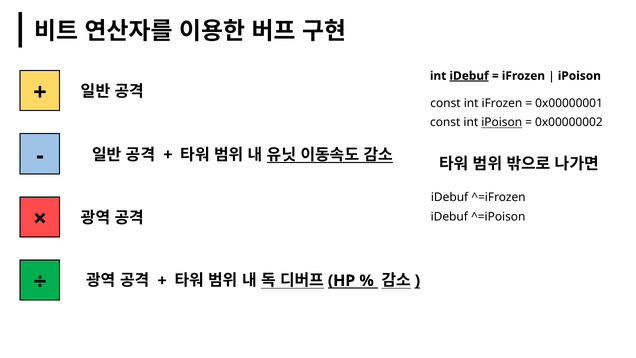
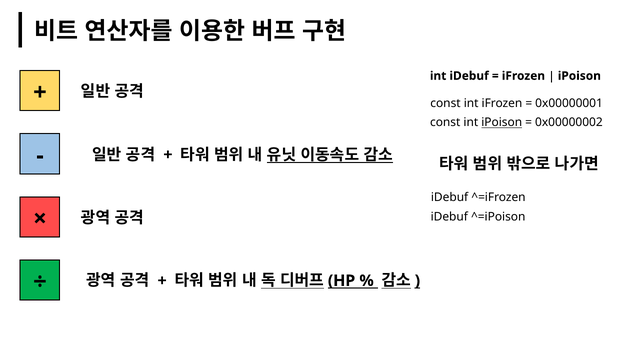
iDebuf at (469, 76) underline: present -> none
